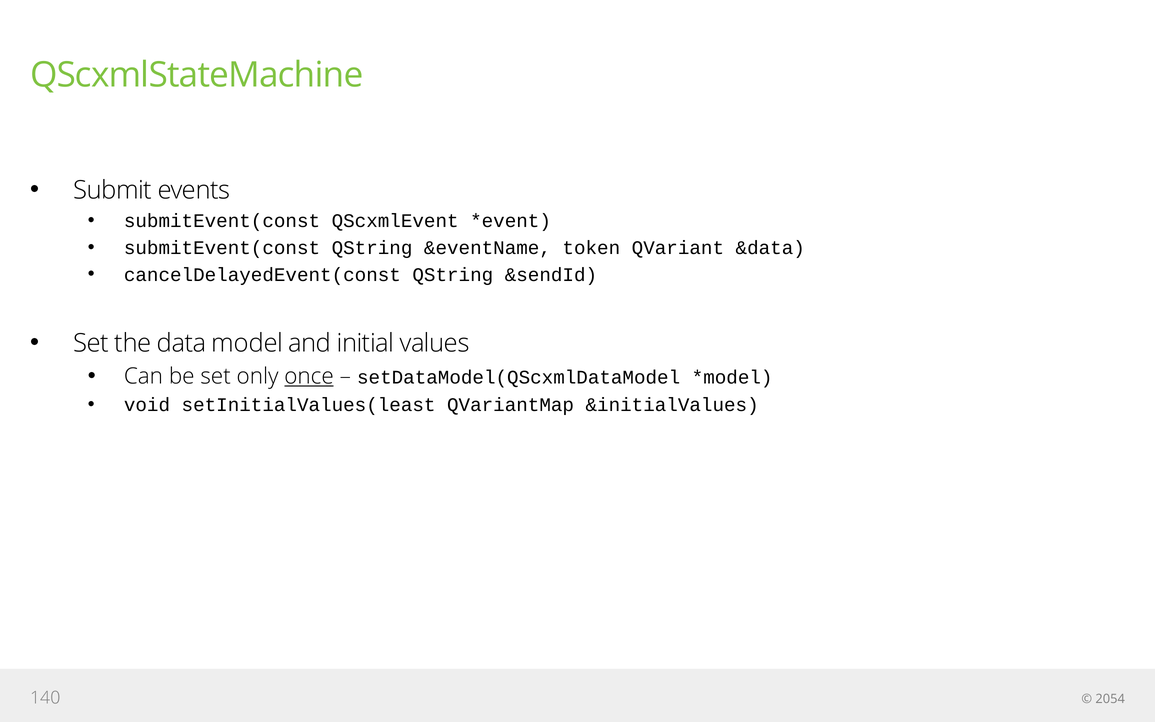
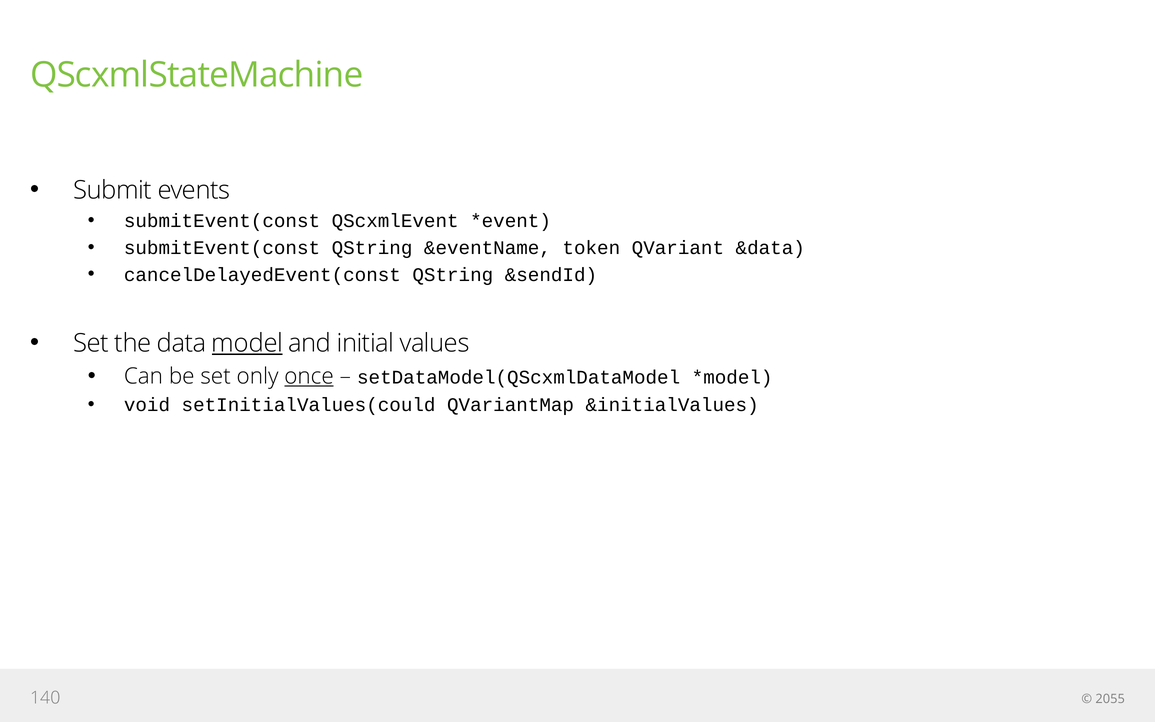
model underline: none -> present
setInitialValues(least: setInitialValues(least -> setInitialValues(could
2054: 2054 -> 2055
